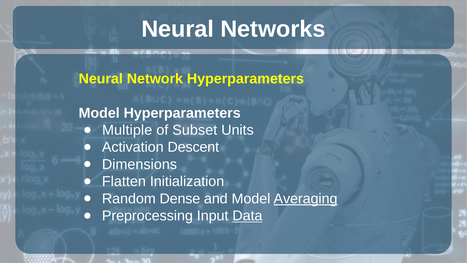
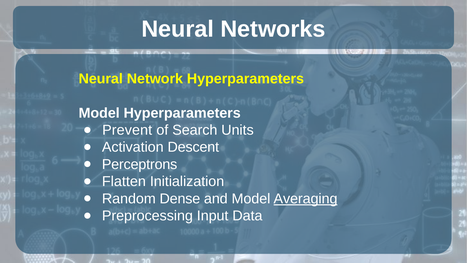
Multiple: Multiple -> Prevent
Subset: Subset -> Search
Dimensions: Dimensions -> Perceptrons
Data underline: present -> none
